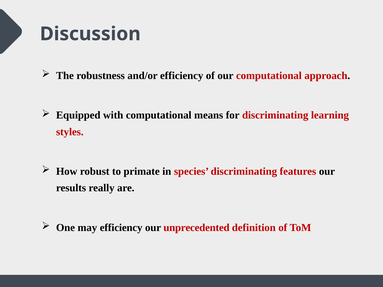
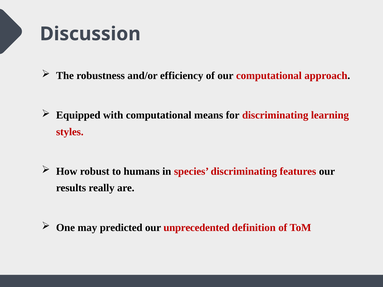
to primate: primate -> humans
may efficiency: efficiency -> predicted
